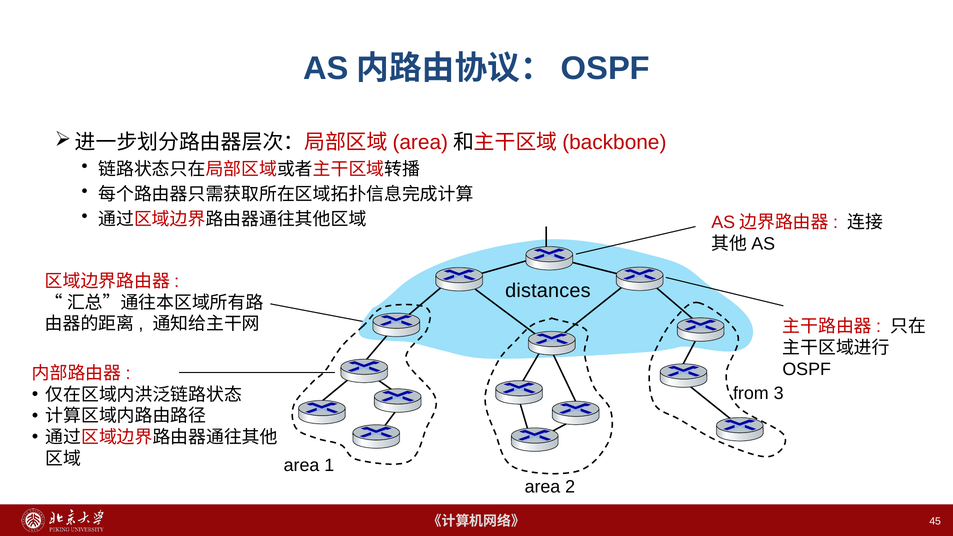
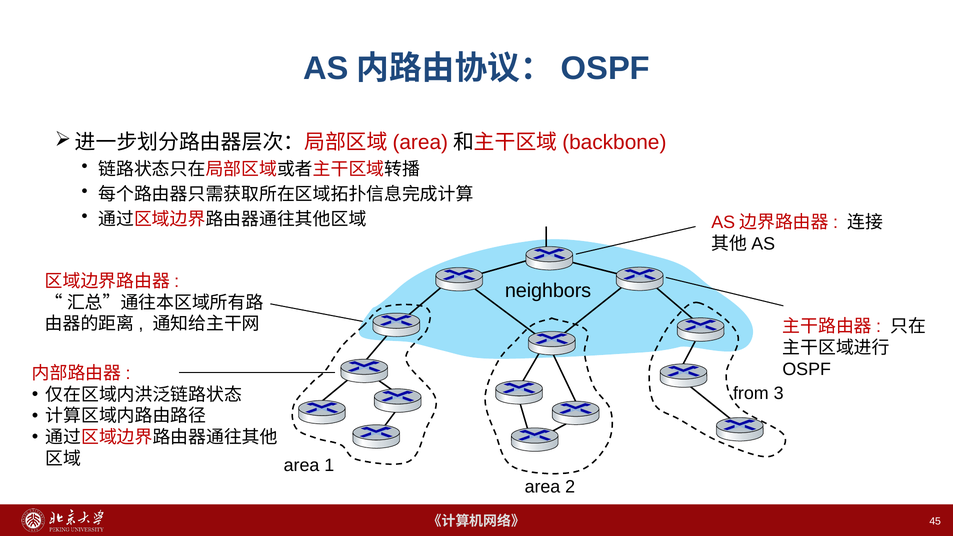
distances: distances -> neighbors
